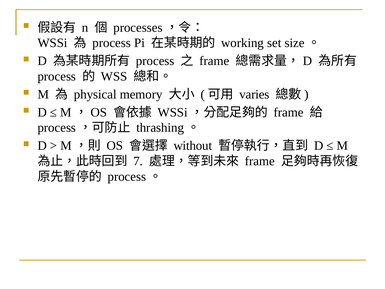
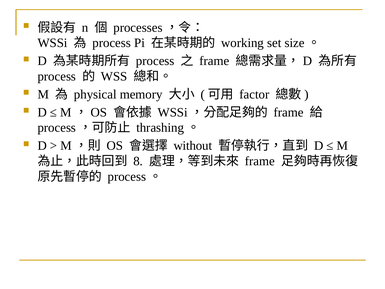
varies: varies -> factor
7: 7 -> 8
